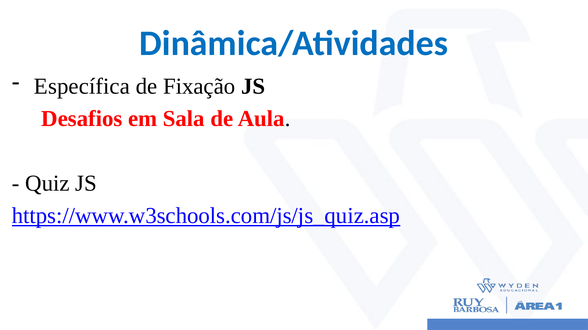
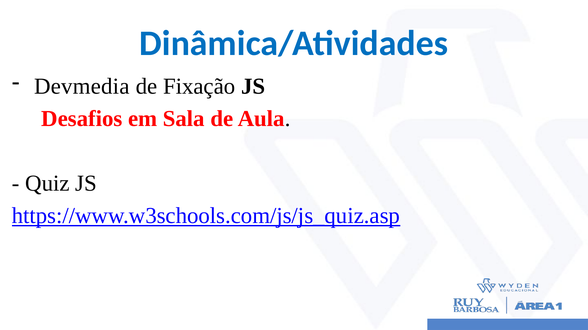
Específica: Específica -> Devmedia
